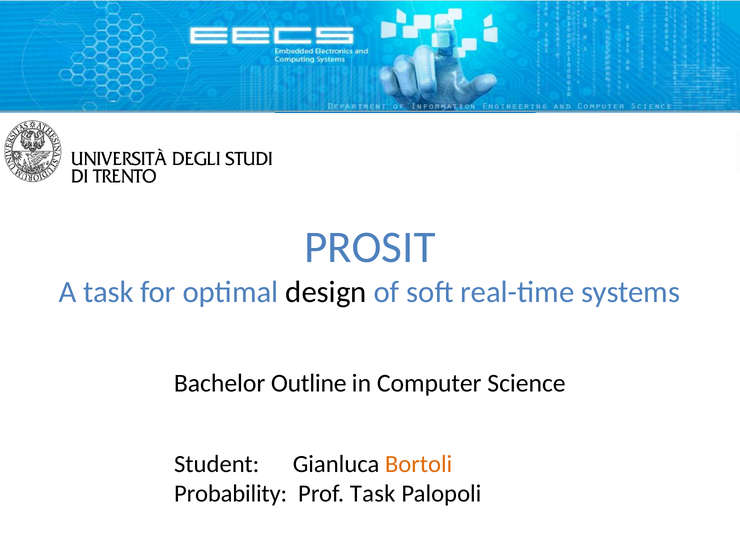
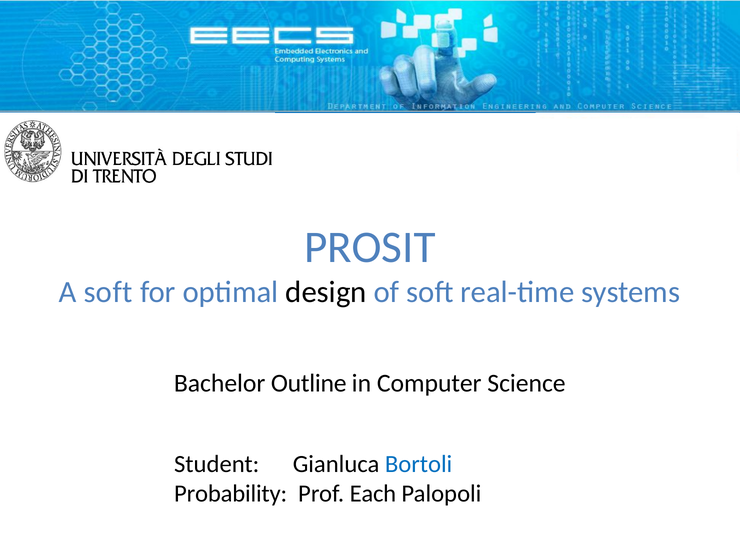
A task: task -> soft
Bortoli colour: orange -> blue
Prof Task: Task -> Each
